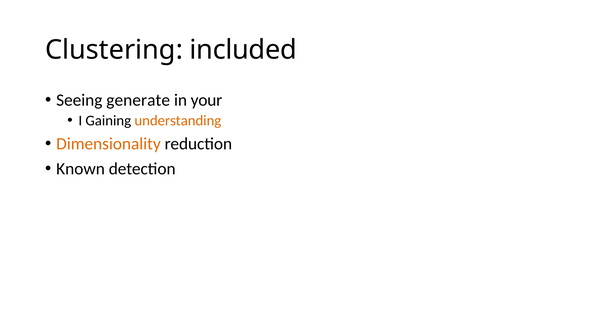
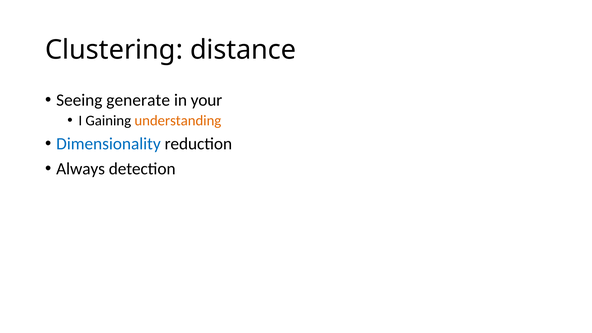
included: included -> distance
Dimensionality colour: orange -> blue
Known: Known -> Always
